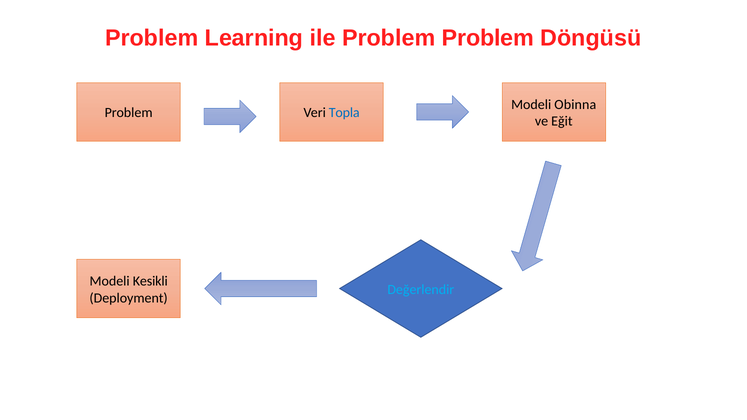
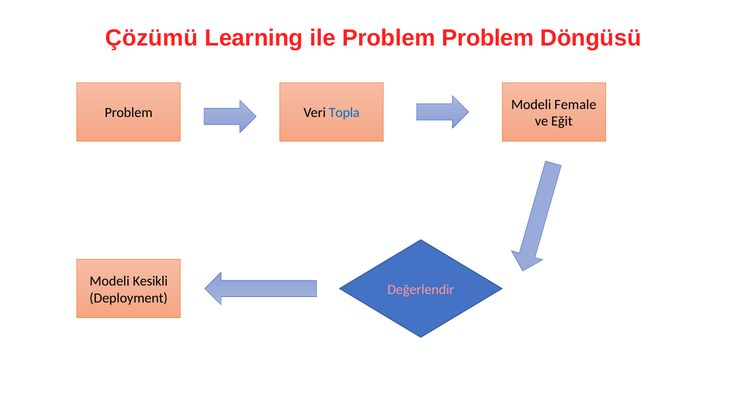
Problem at (152, 38): Problem -> Çözümü
Obinna: Obinna -> Female
Değerlendir colour: light blue -> pink
